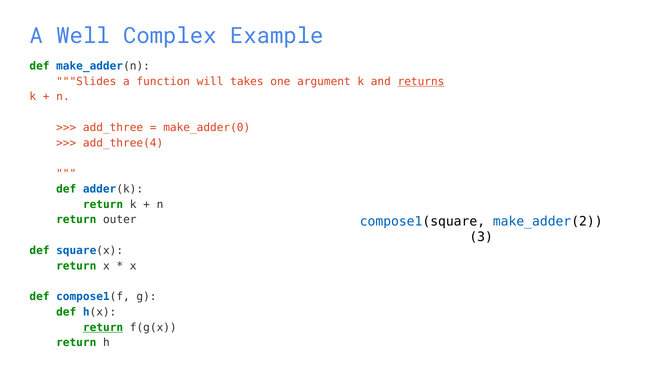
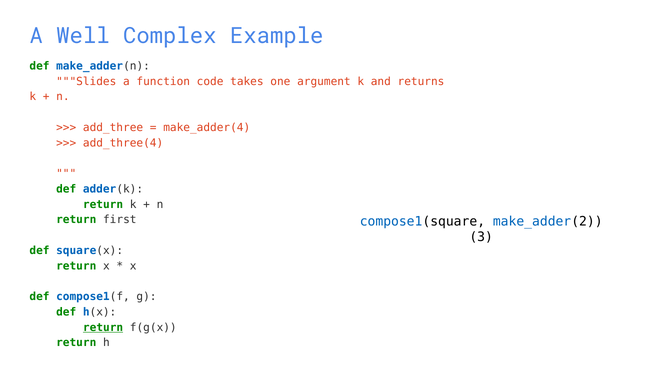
will: will -> code
returns underline: present -> none
make_adder(0: make_adder(0 -> make_adder(4
outer: outer -> first
